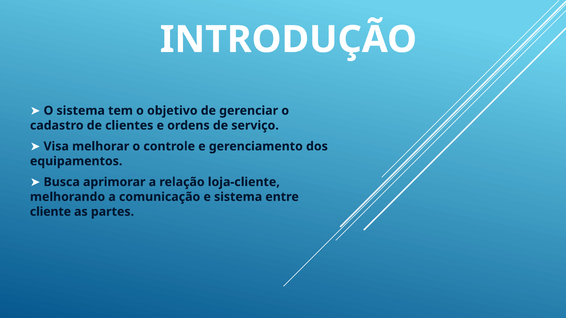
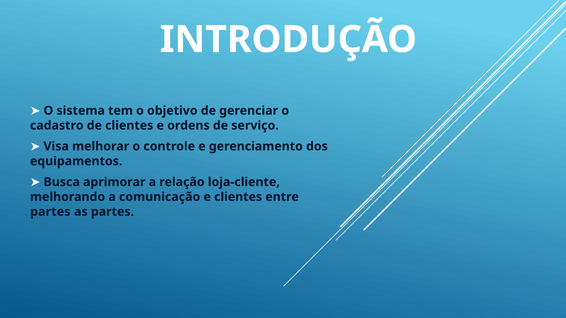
e sistema: sistema -> clientes
cliente at (50, 212): cliente -> partes
